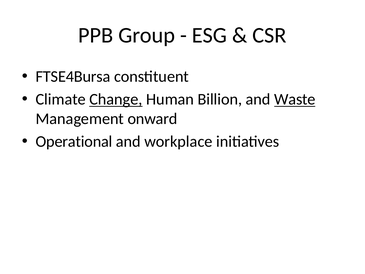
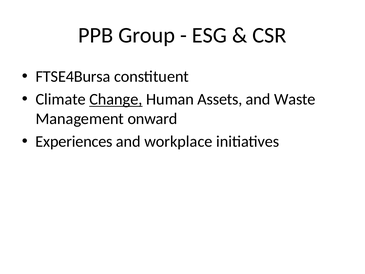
Billion: Billion -> Assets
Waste underline: present -> none
Operational: Operational -> Experiences
